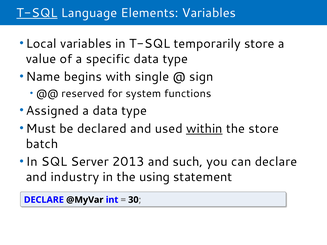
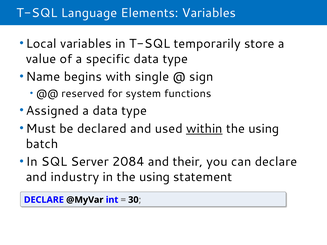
T-SQL at (37, 13) underline: present -> none
store at (264, 129): store -> using
2013: 2013 -> 2084
such: such -> their
